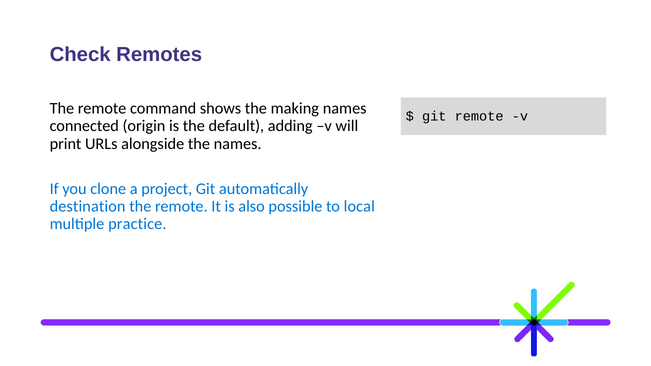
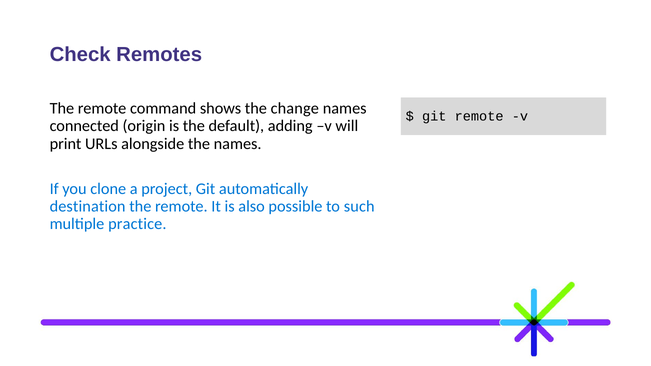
making: making -> change
local: local -> such
